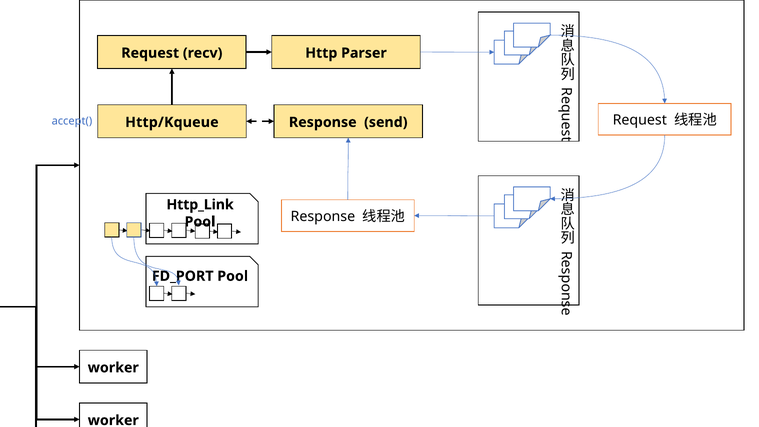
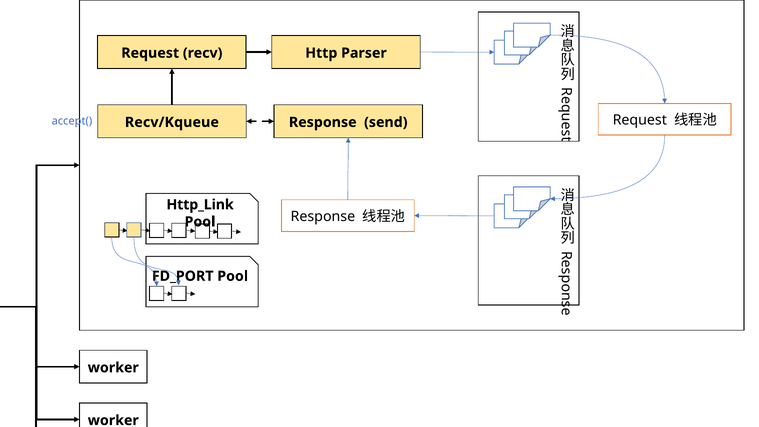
Http/Kqueue: Http/Kqueue -> Recv/Kqueue
